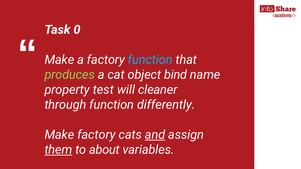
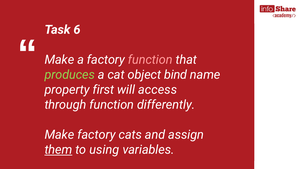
0: 0 -> 6
function at (150, 60) colour: light blue -> pink
test: test -> first
cleaner: cleaner -> access
and underline: present -> none
about: about -> using
